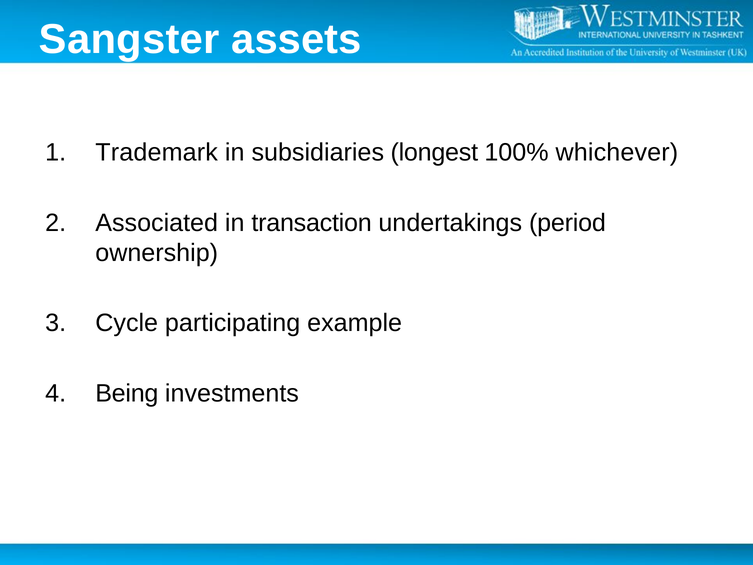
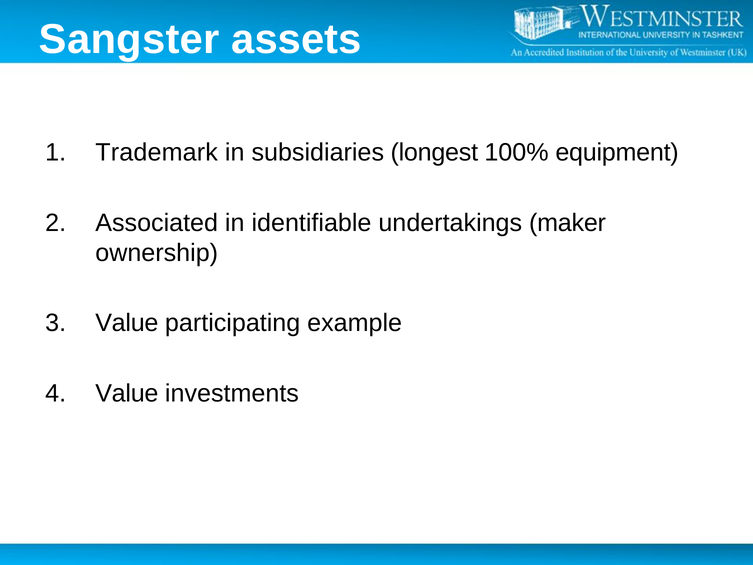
whichever: whichever -> equipment
transaction: transaction -> identifiable
period: period -> maker
Cycle at (127, 323): Cycle -> Value
Being at (127, 393): Being -> Value
